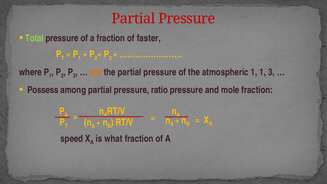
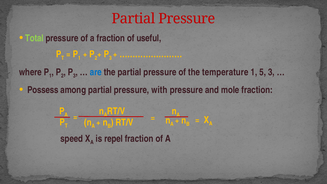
faster: faster -> useful
are colour: orange -> blue
atmospheric: atmospheric -> temperature
1 1: 1 -> 5
ratio: ratio -> with
what: what -> repel
